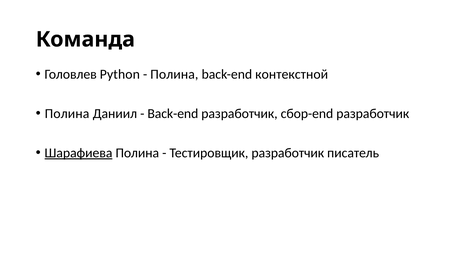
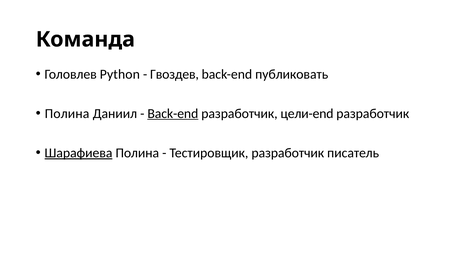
Полина at (174, 74): Полина -> Гвоздев
контекстной: контекстной -> публиковать
Back-end at (173, 113) underline: none -> present
сбор-end: сбор-end -> цели-end
